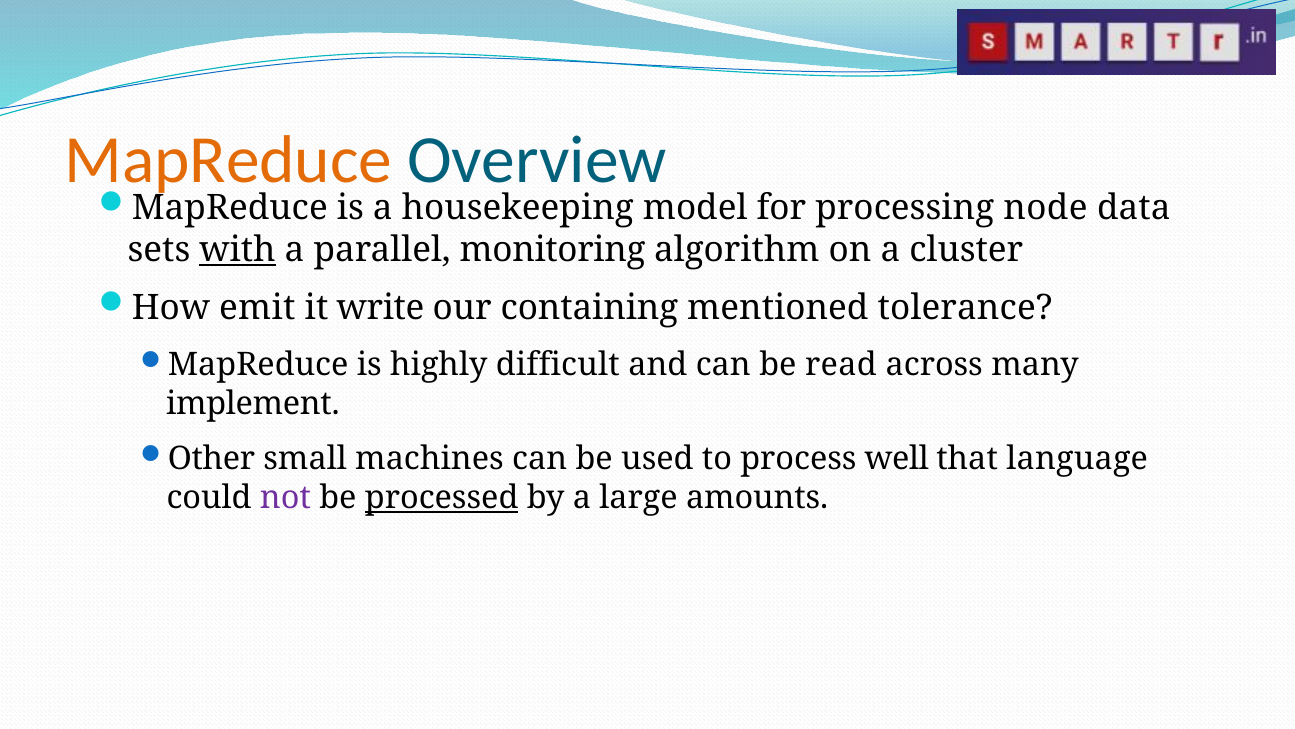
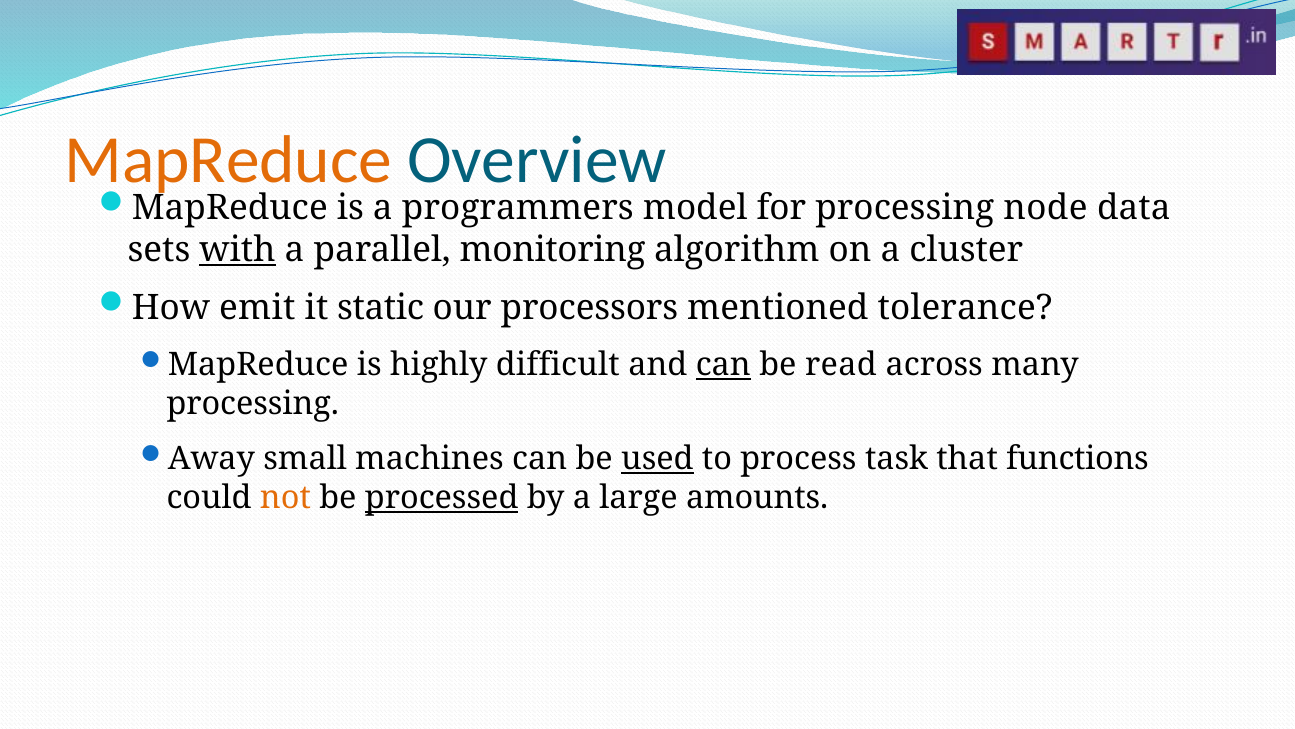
housekeeping: housekeeping -> programmers
write: write -> static
containing: containing -> processors
can at (723, 365) underline: none -> present
implement at (253, 404): implement -> processing
Other: Other -> Away
used underline: none -> present
well: well -> task
language: language -> functions
not colour: purple -> orange
